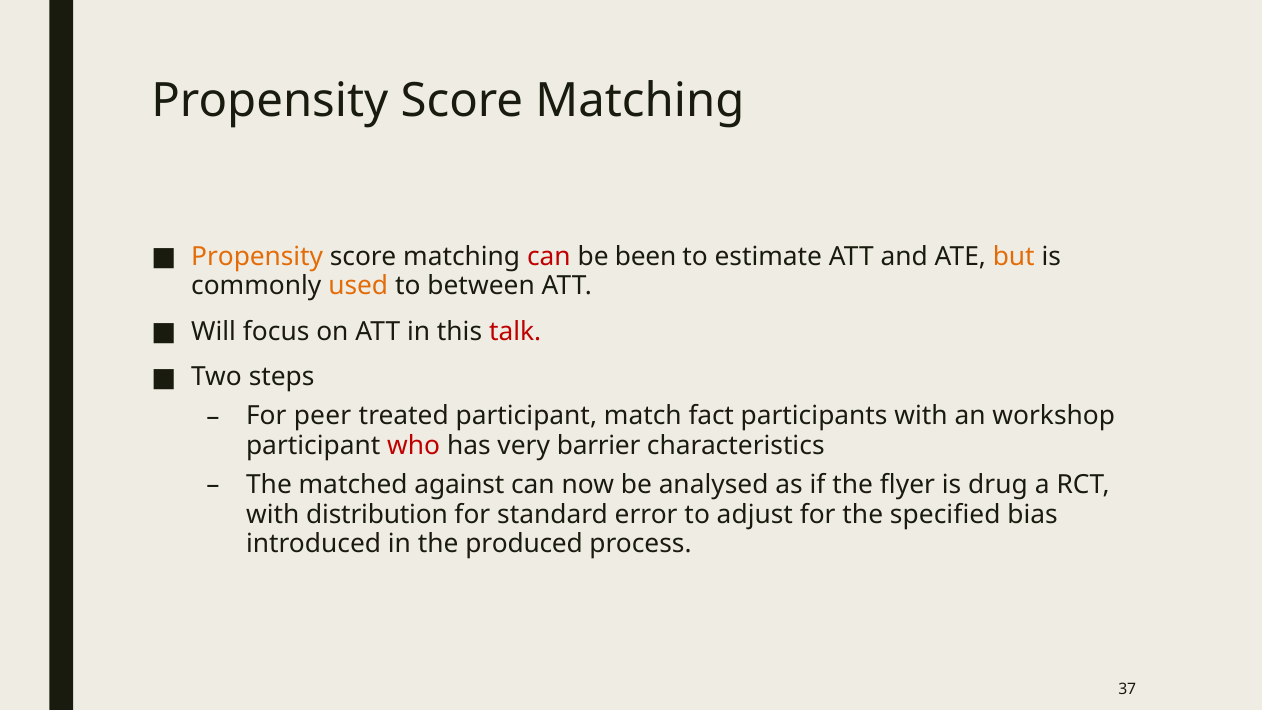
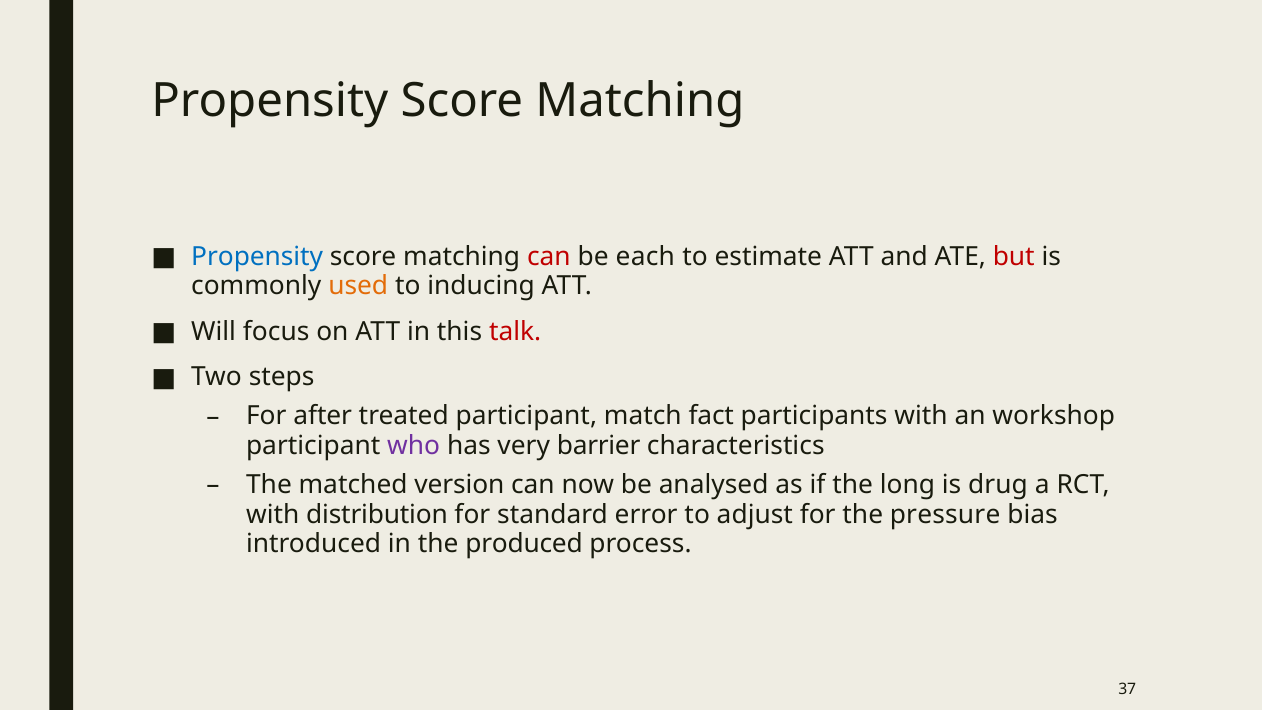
Propensity at (257, 256) colour: orange -> blue
been: been -> each
but colour: orange -> red
between: between -> inducing
peer: peer -> after
who colour: red -> purple
against: against -> version
flyer: flyer -> long
specified: specified -> pressure
